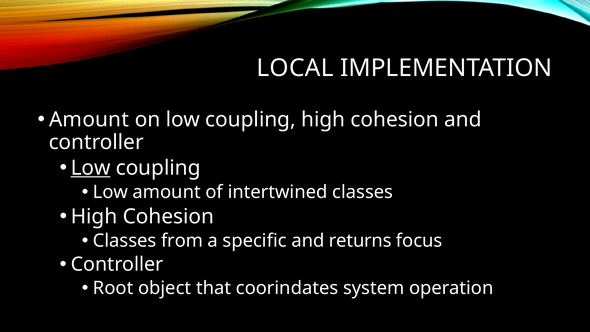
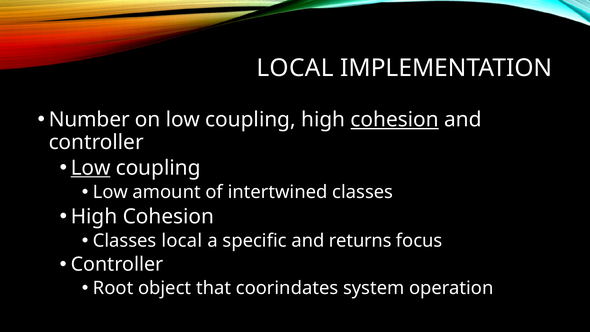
Amount at (89, 120): Amount -> Number
cohesion at (395, 120) underline: none -> present
Classes from: from -> local
